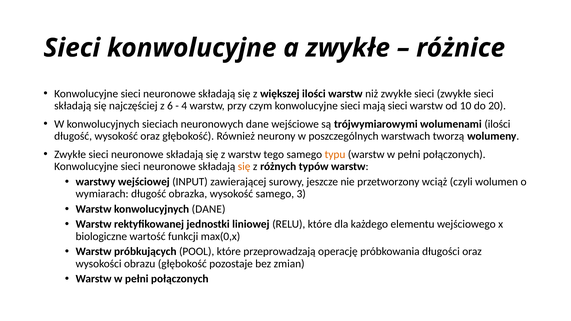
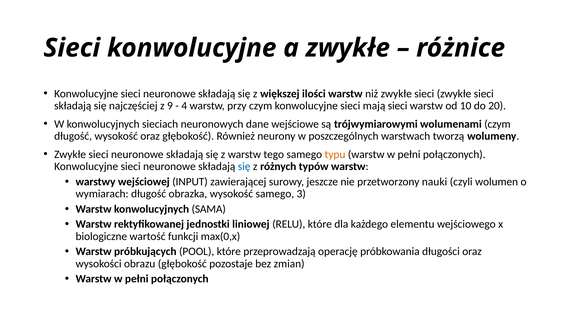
6: 6 -> 9
wolumenami ilości: ilości -> czym
się at (244, 167) colour: orange -> blue
wciąż: wciąż -> nauki
konwolucyjnych DANE: DANE -> SAMA
